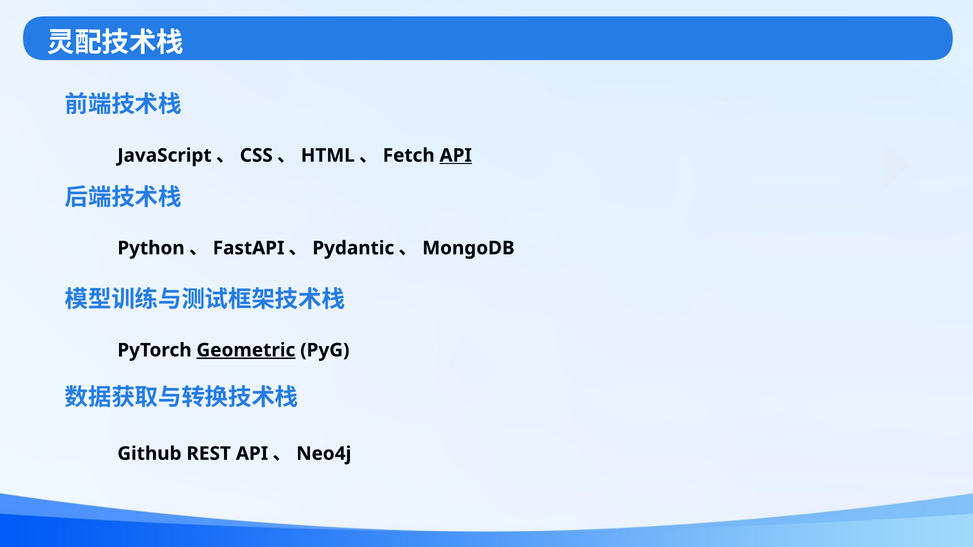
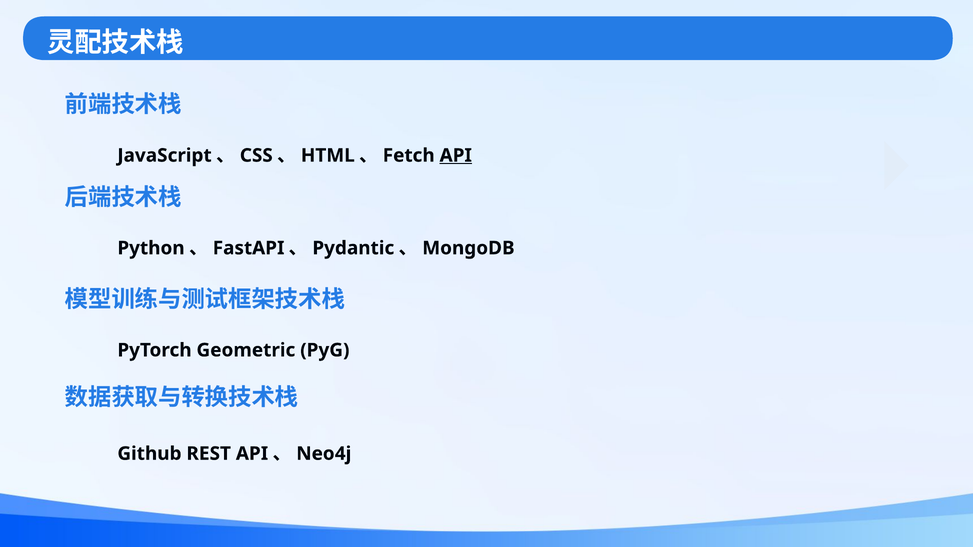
Geometric underline: present -> none
